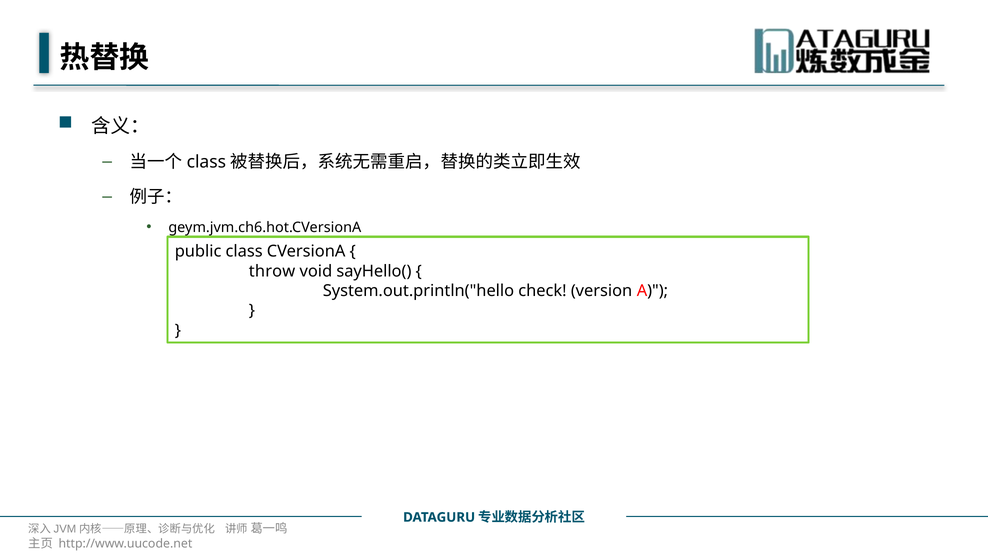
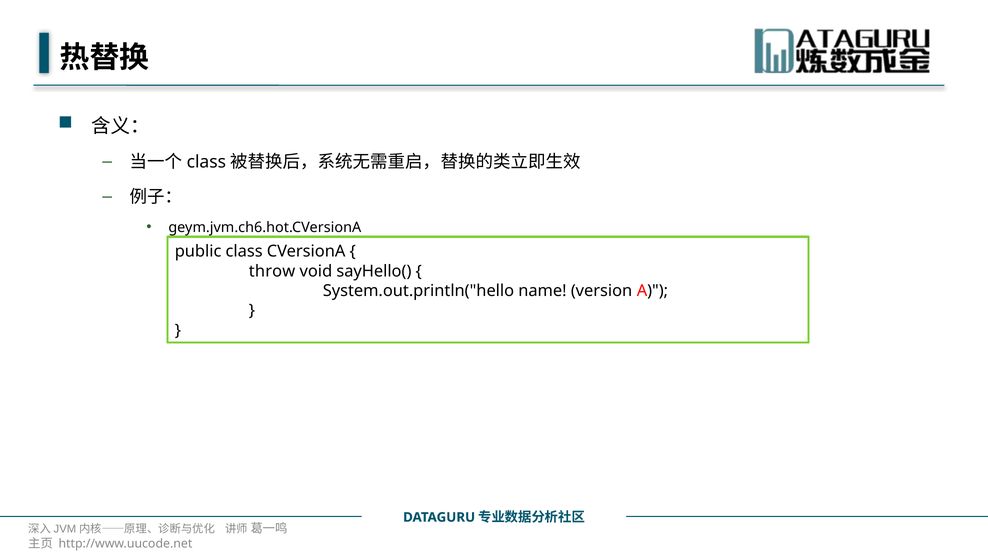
check: check -> name
